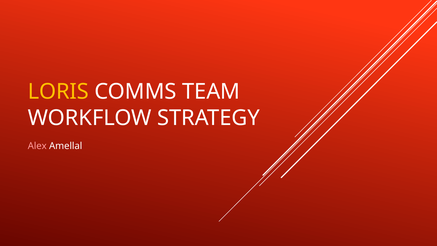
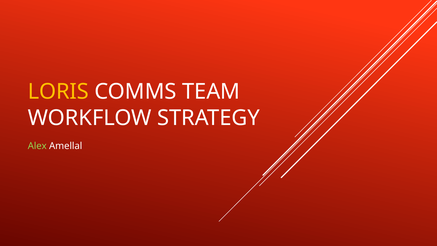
Alex colour: pink -> light green
